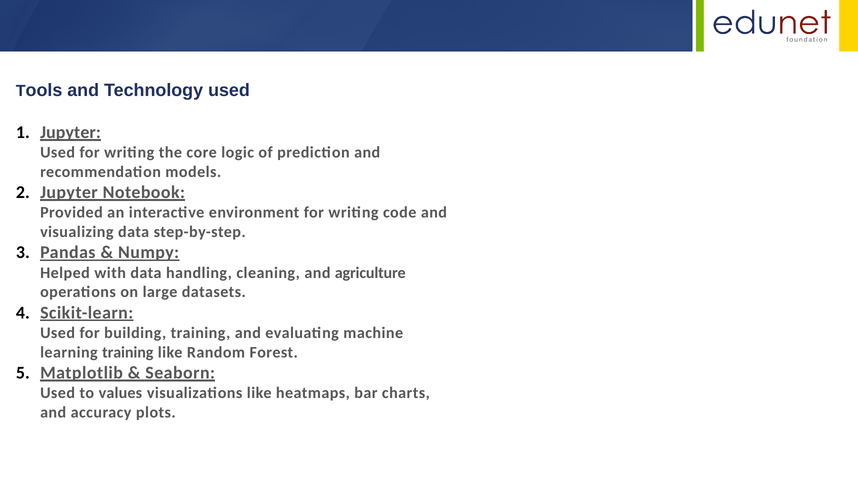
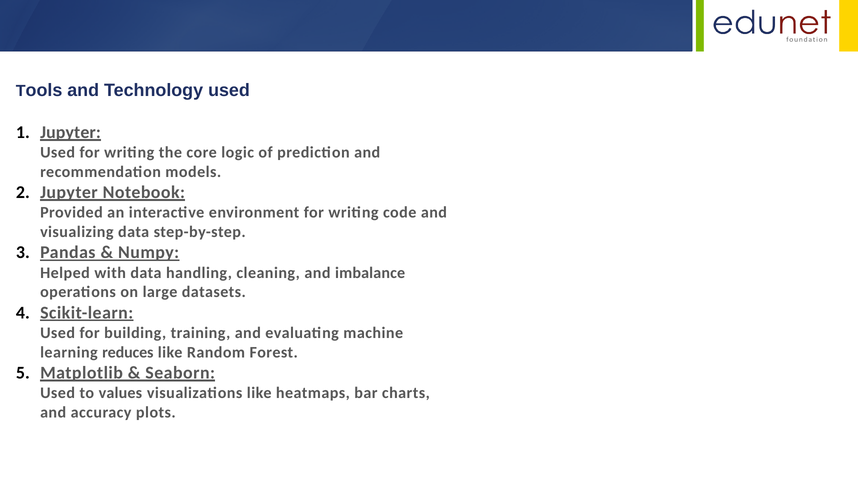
agriculture: agriculture -> imbalance
learning training: training -> reduces
